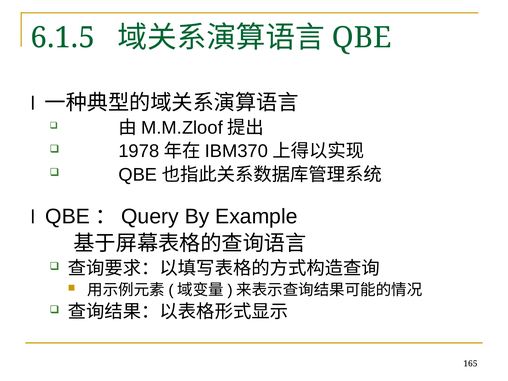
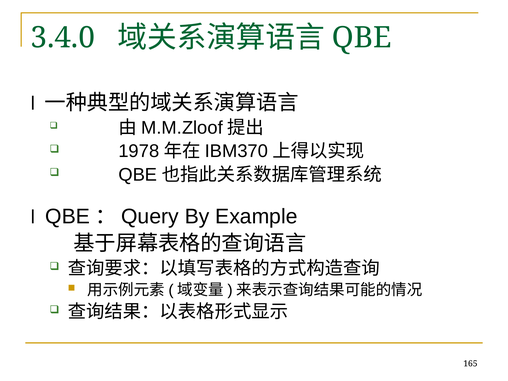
6.1.5: 6.1.5 -> 3.4.0
